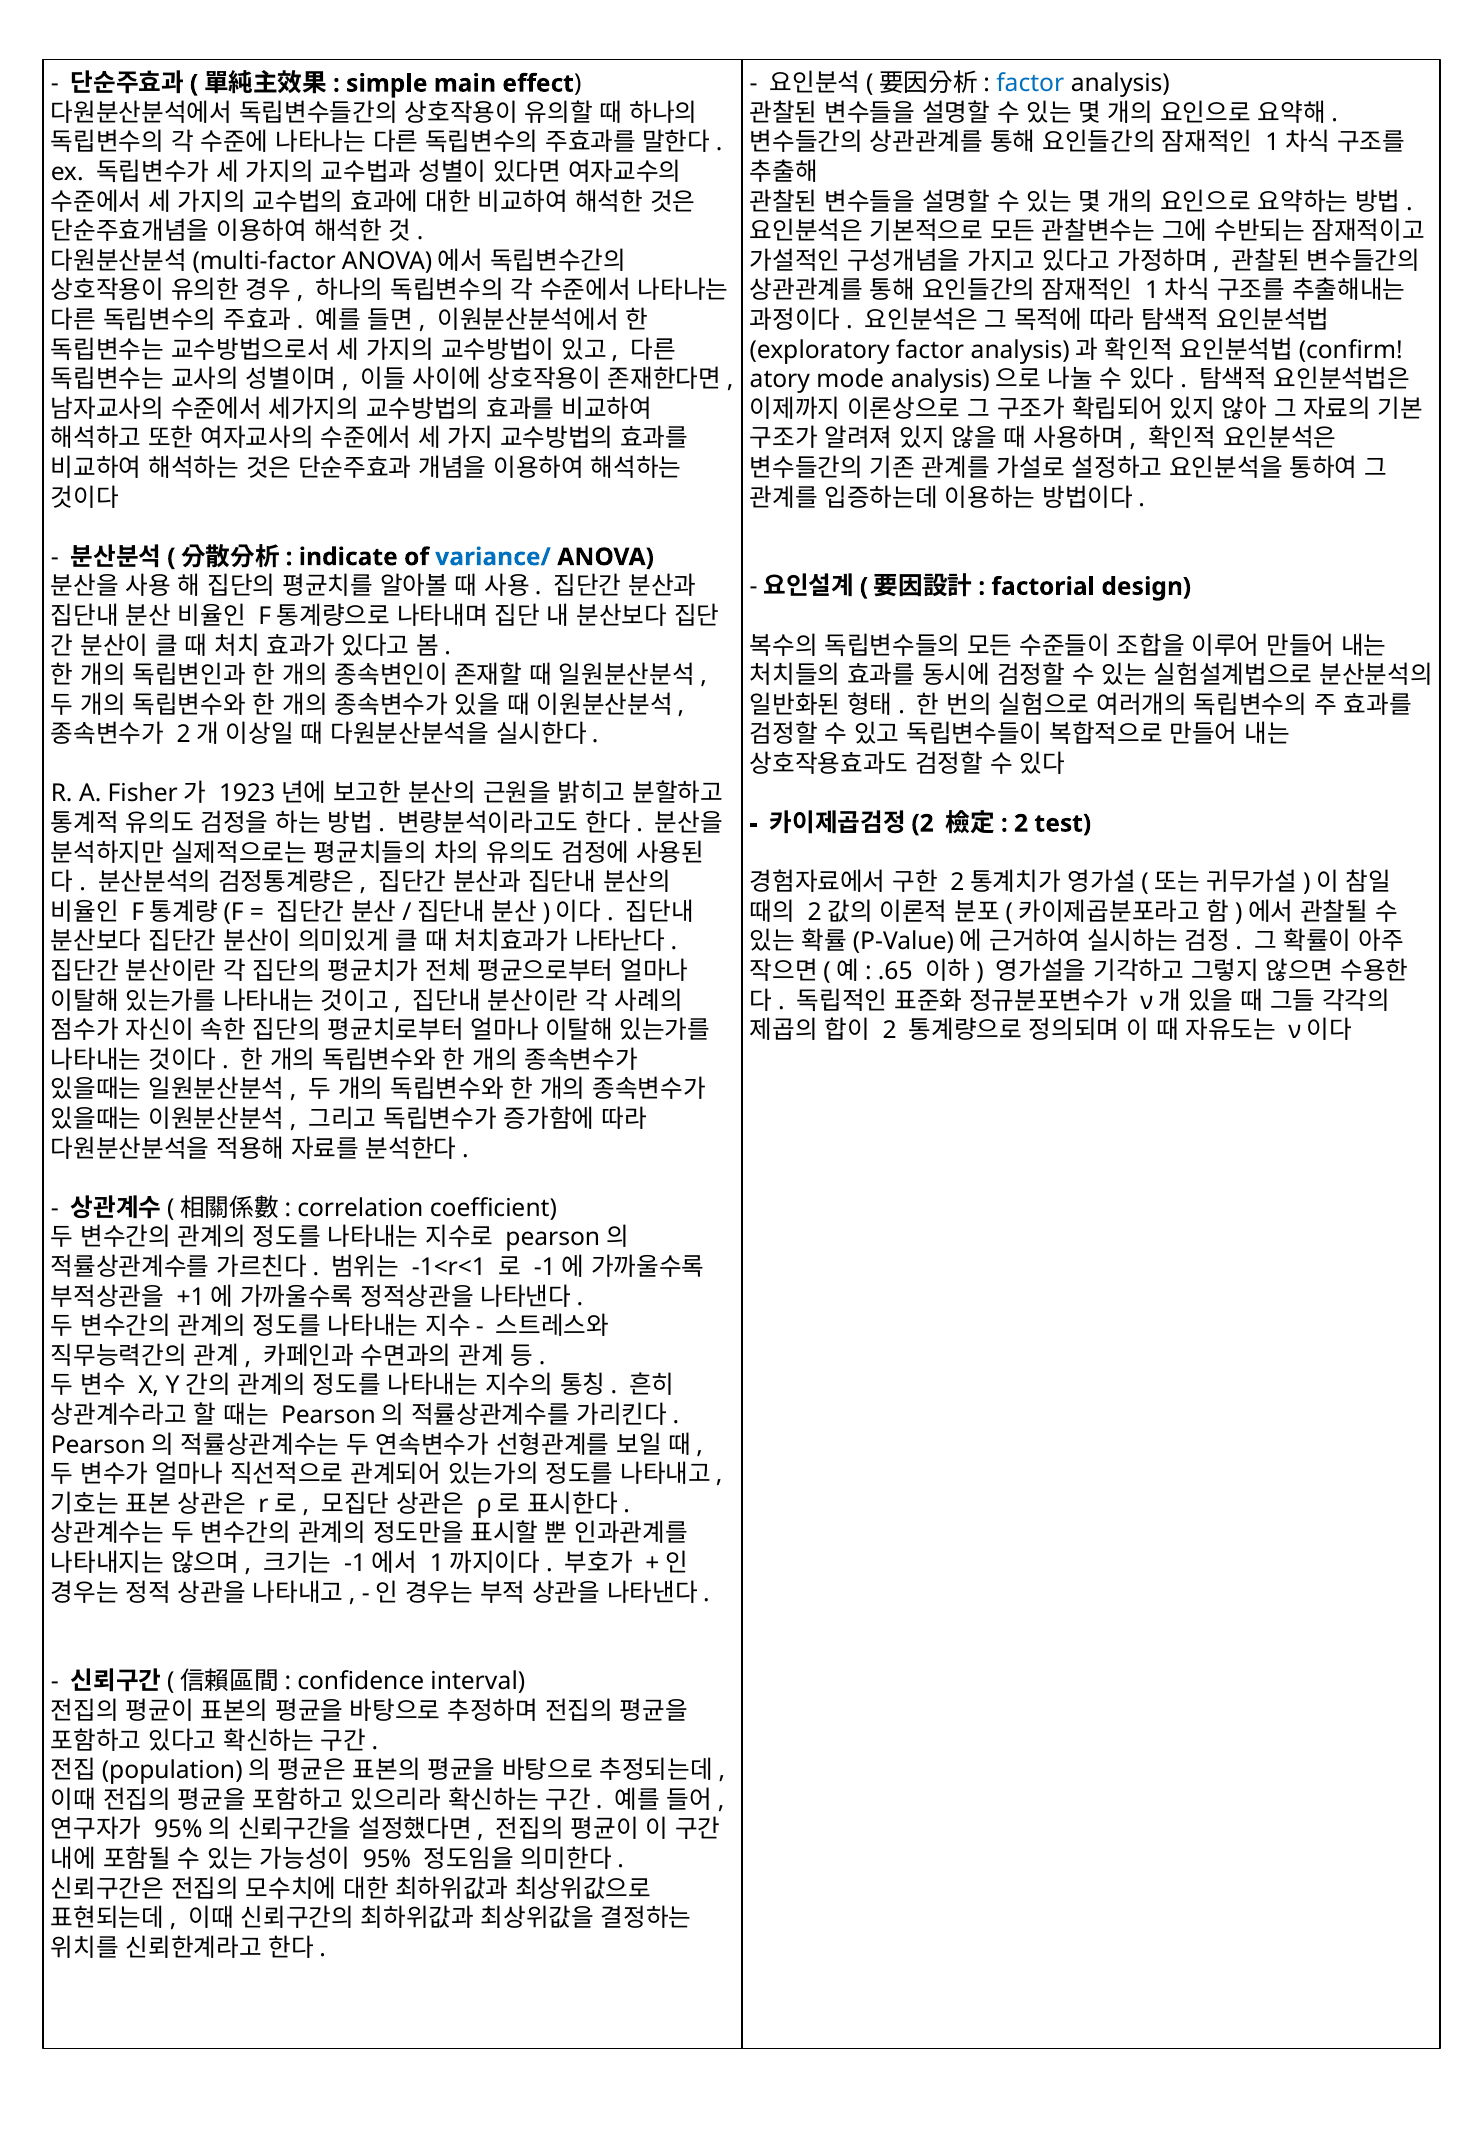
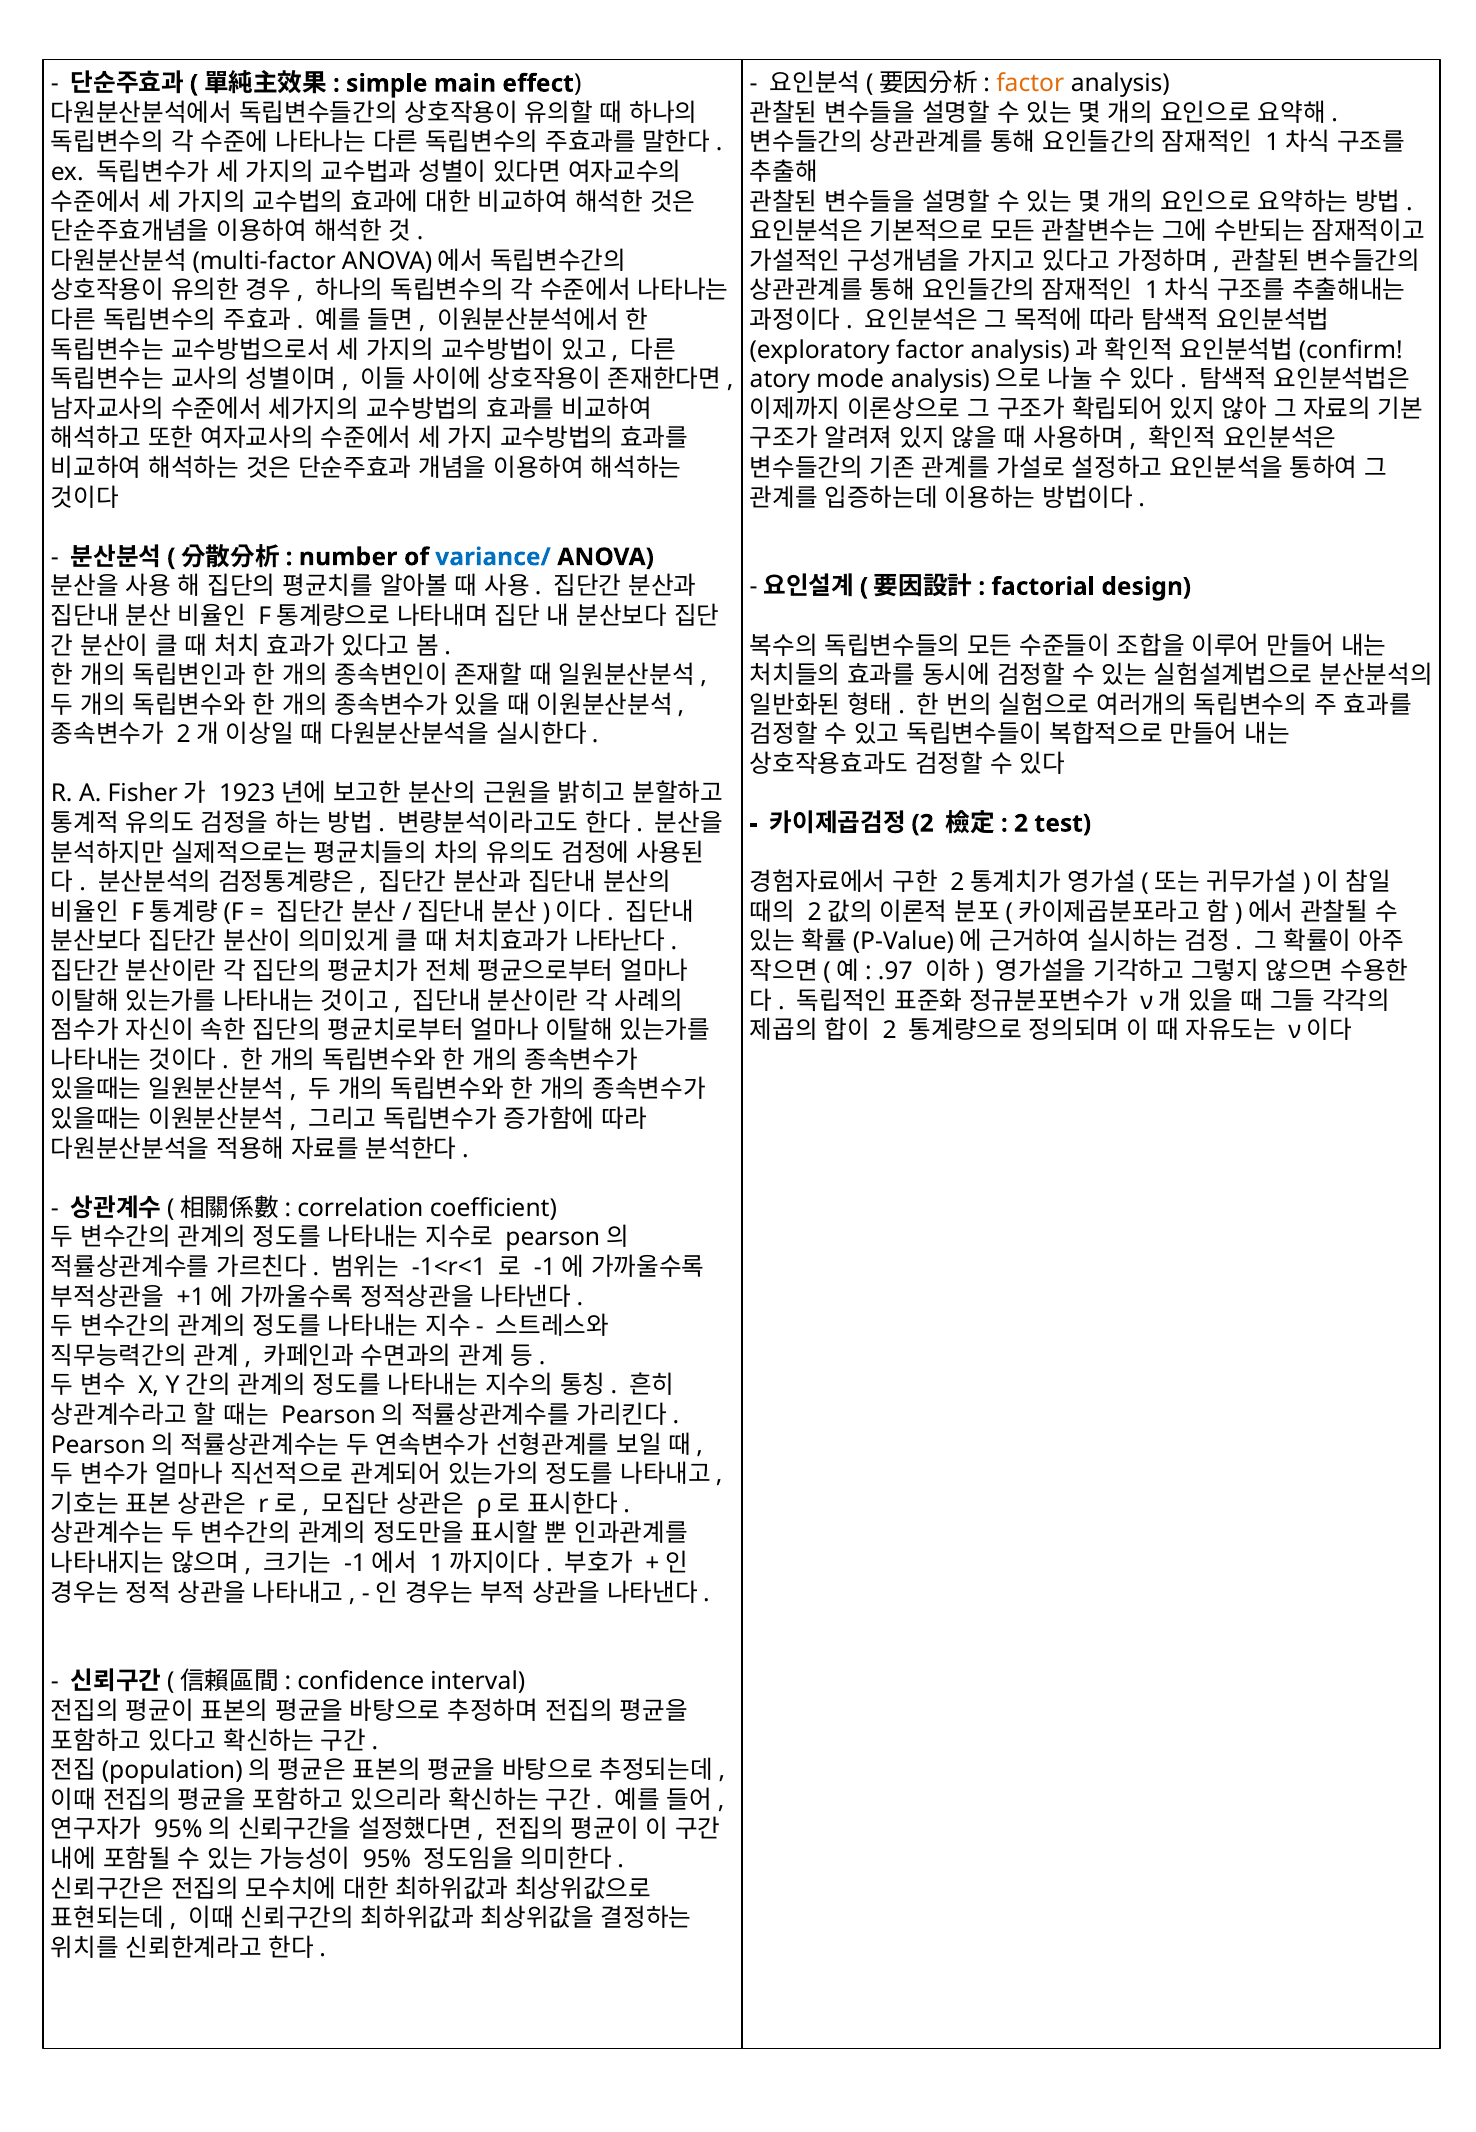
factor at (1030, 84) colour: blue -> orange
indicate: indicate -> number
.65: .65 -> .97
